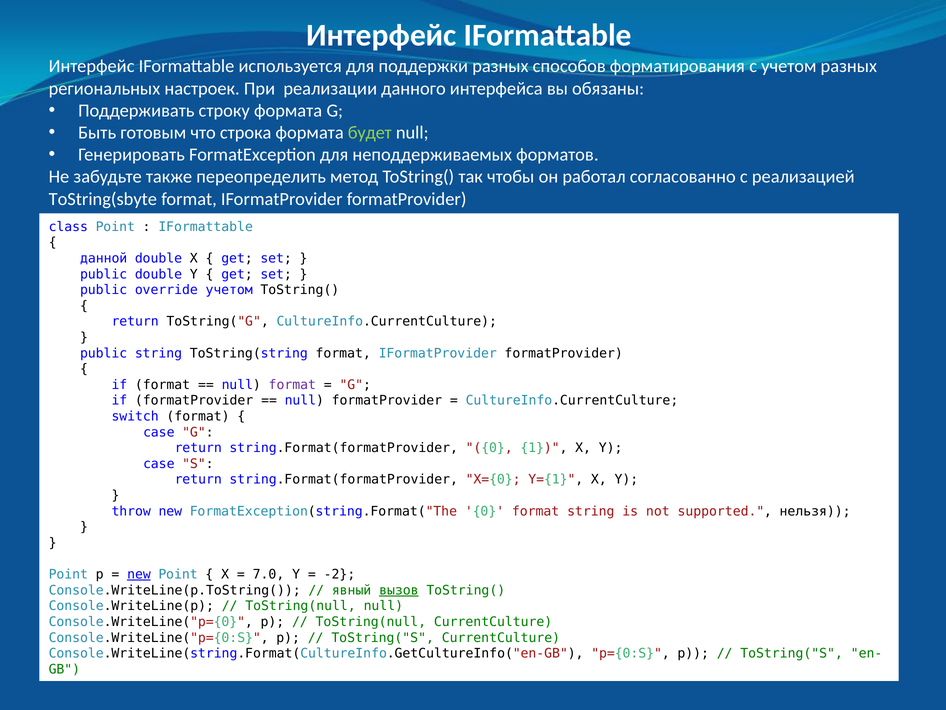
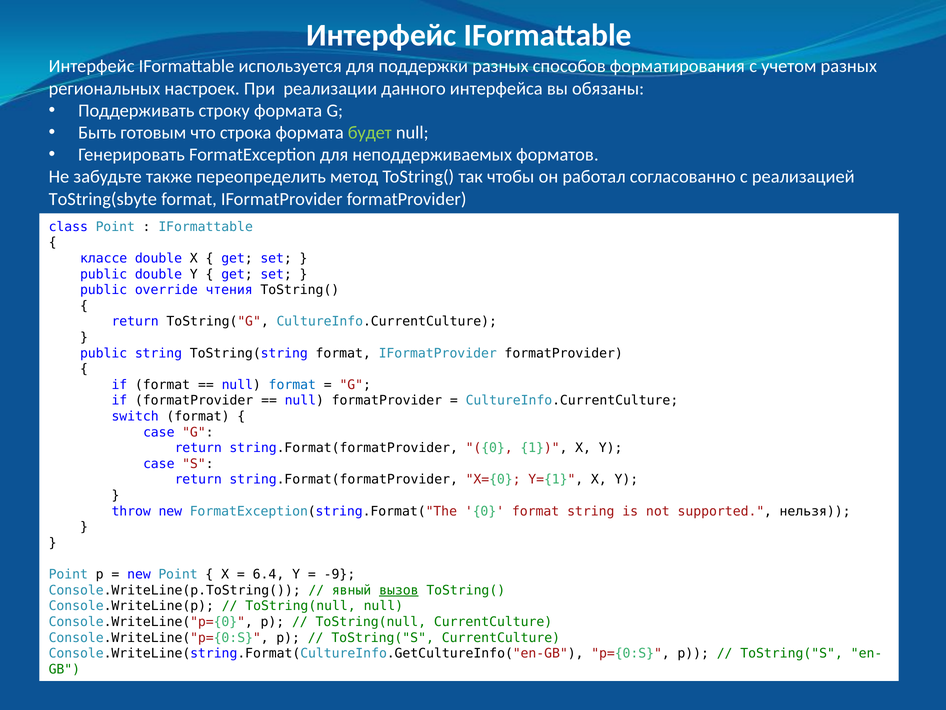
данной: данной -> классе
override учетом: учетом -> чтения
format at (292, 385) colour: purple -> blue
new at (139, 574) underline: present -> none
7.0: 7.0 -> 6.4
-2: -2 -> -9
